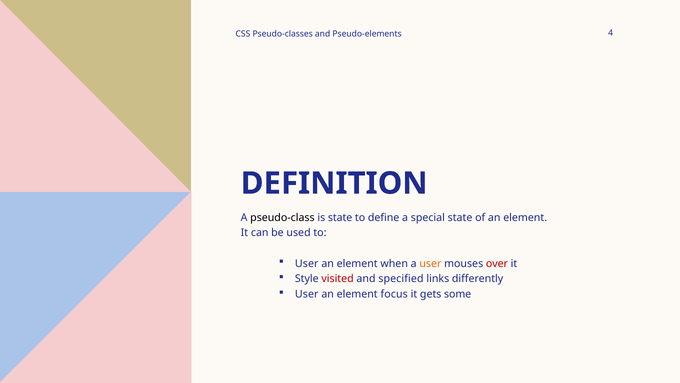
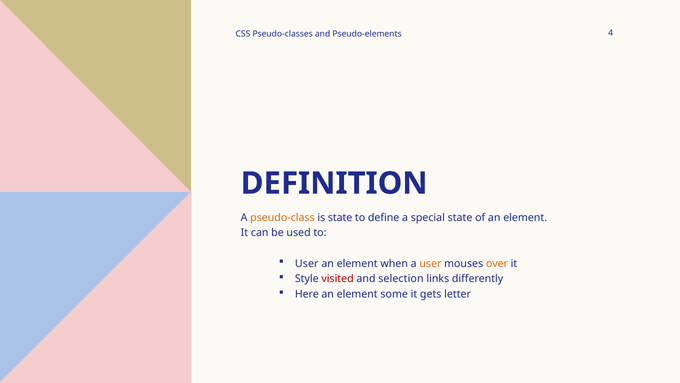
pseudo-class colour: black -> orange
over colour: red -> orange
specified: specified -> selection
User at (307, 294): User -> Here
focus: focus -> some
some: some -> letter
